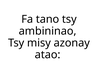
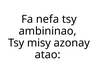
tano: tano -> nefa
